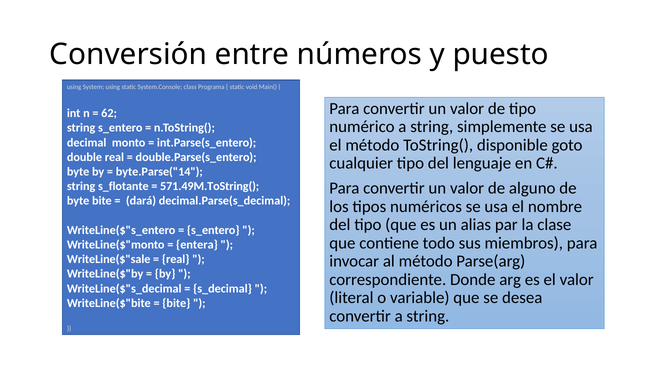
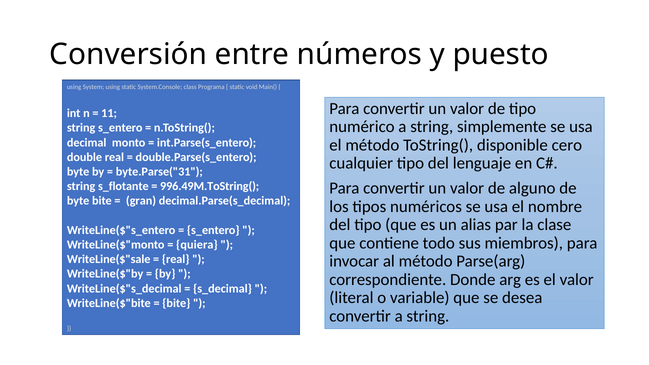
62: 62 -> 11
goto: goto -> cero
byte.Parse("14: byte.Parse("14 -> byte.Parse("31
571.49M.ToString(: 571.49M.ToString( -> 996.49M.ToString(
dará: dará -> gran
entera: entera -> quiera
